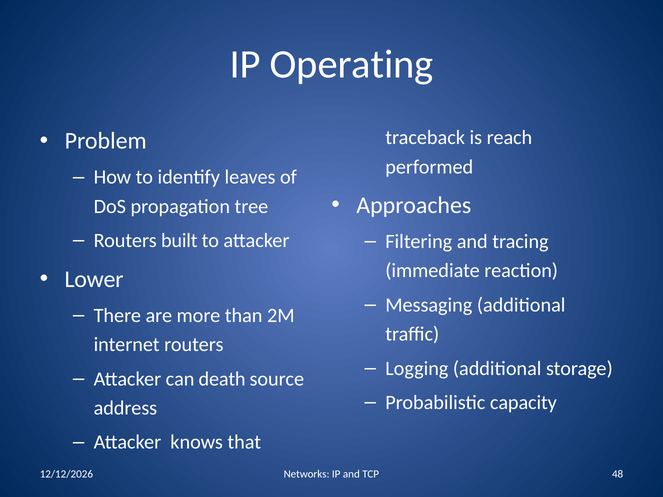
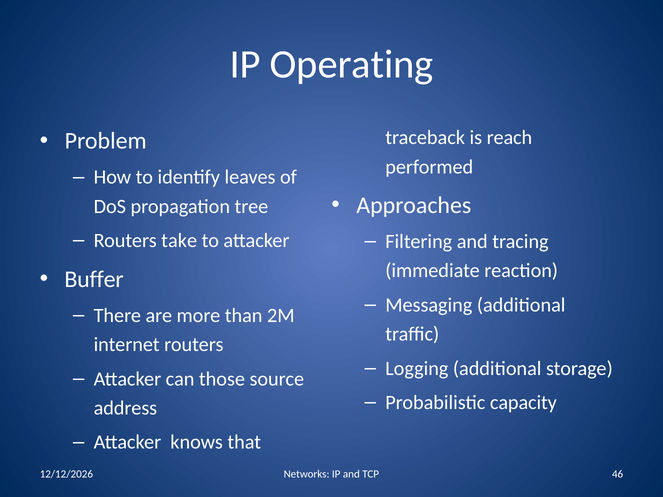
built: built -> take
Lower: Lower -> Buffer
death: death -> those
48: 48 -> 46
